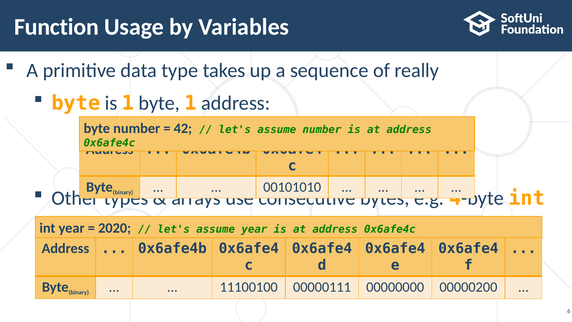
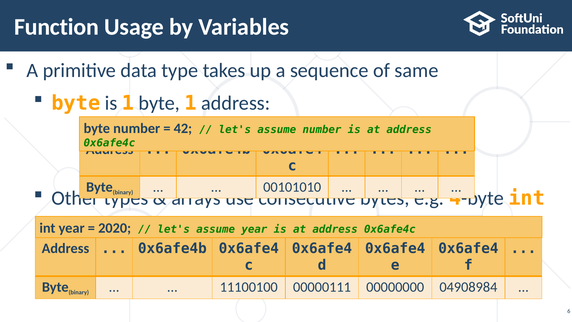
really: really -> same
00000200: 00000200 -> 04908984
